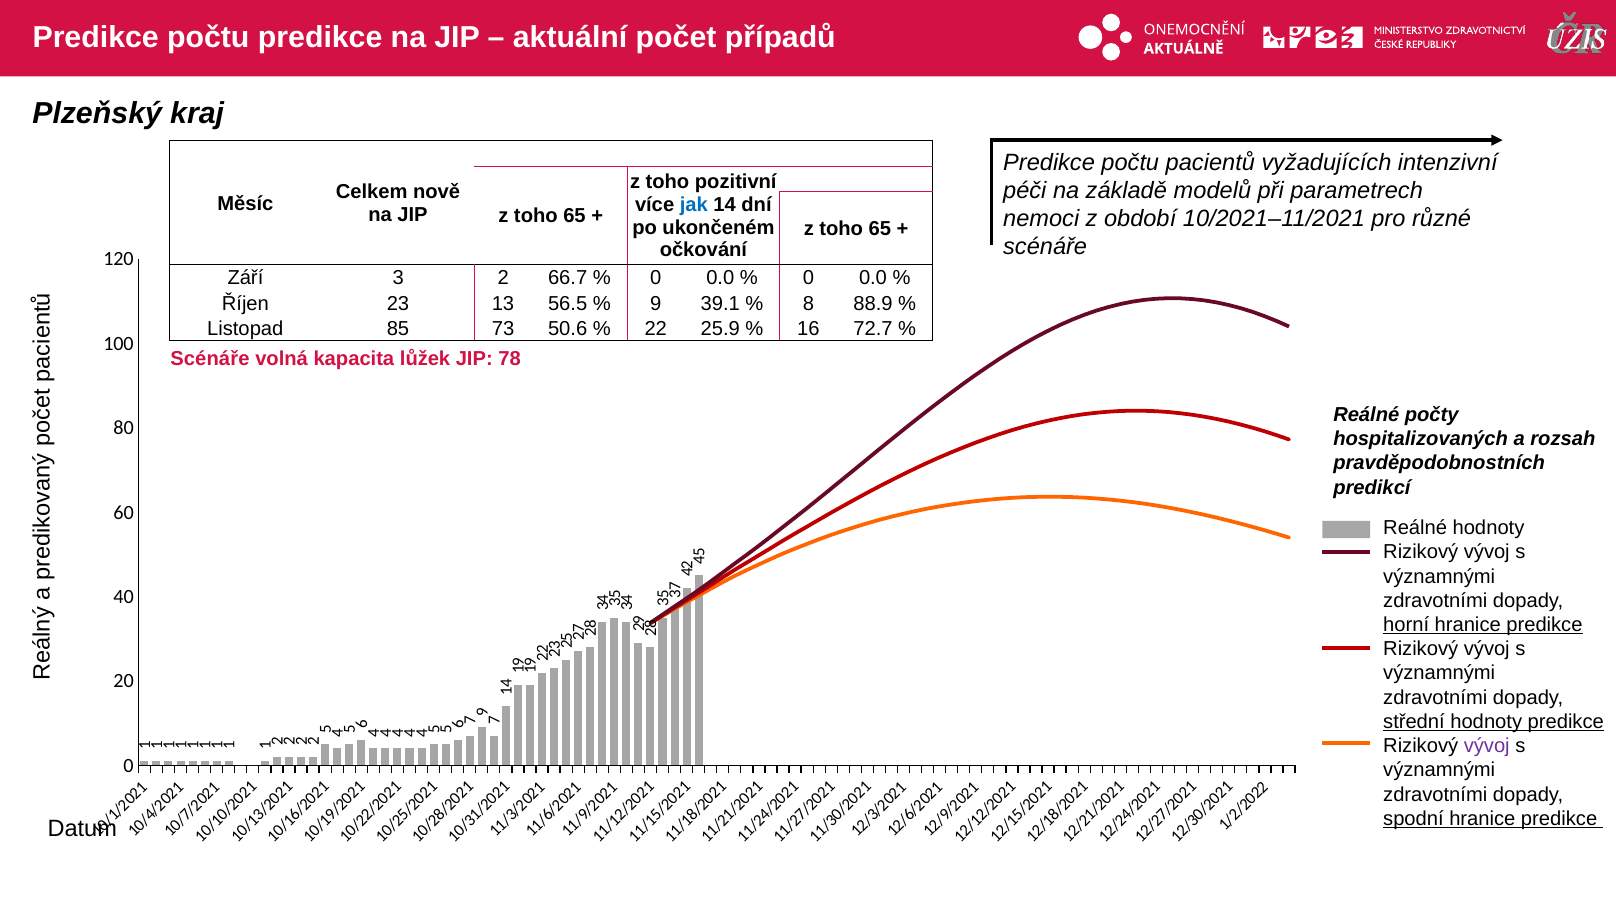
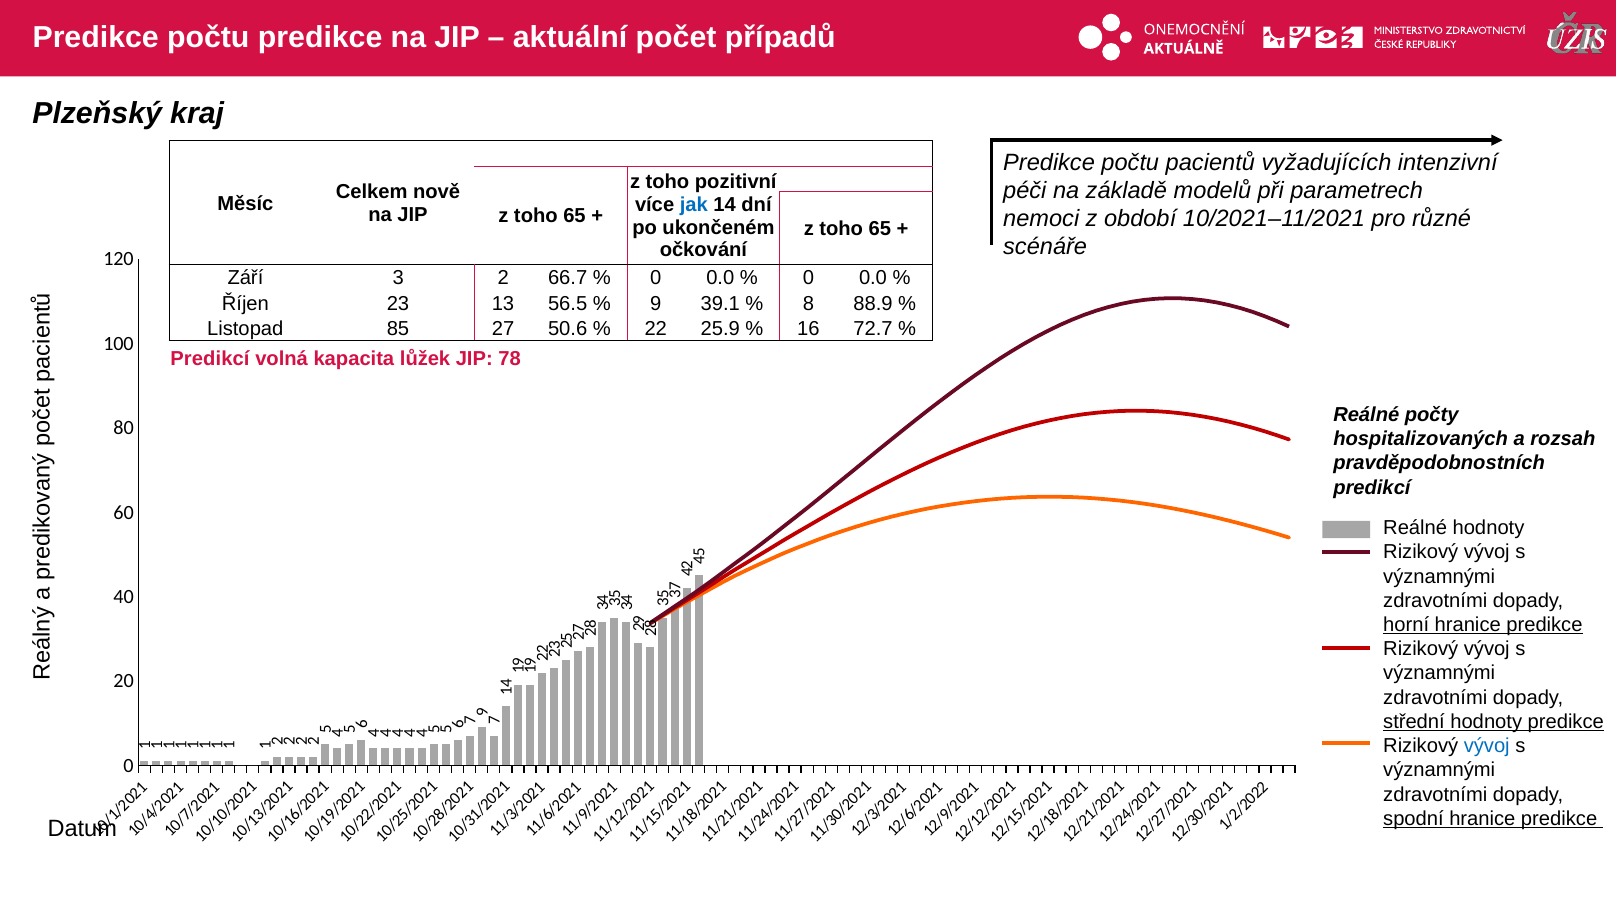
73: 73 -> 27
Scénáře at (210, 359): Scénáře -> Predikcí
vývoj at (1487, 746) colour: purple -> blue
